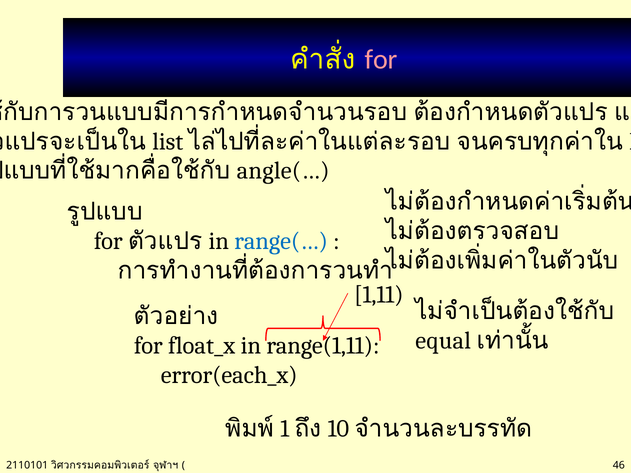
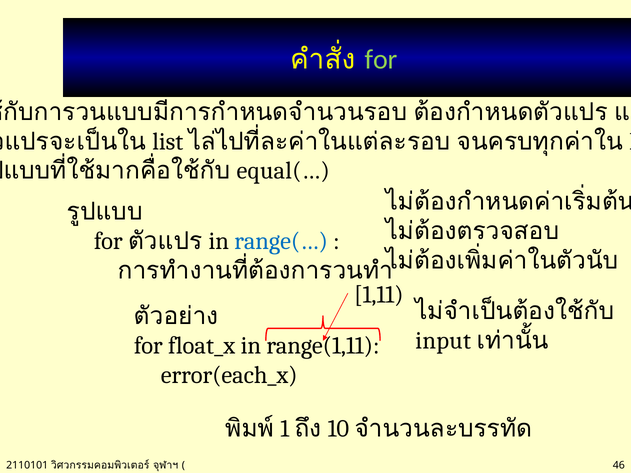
for at (381, 59) colour: pink -> light green
angle(…: angle(… -> equal(…
equal: equal -> input
